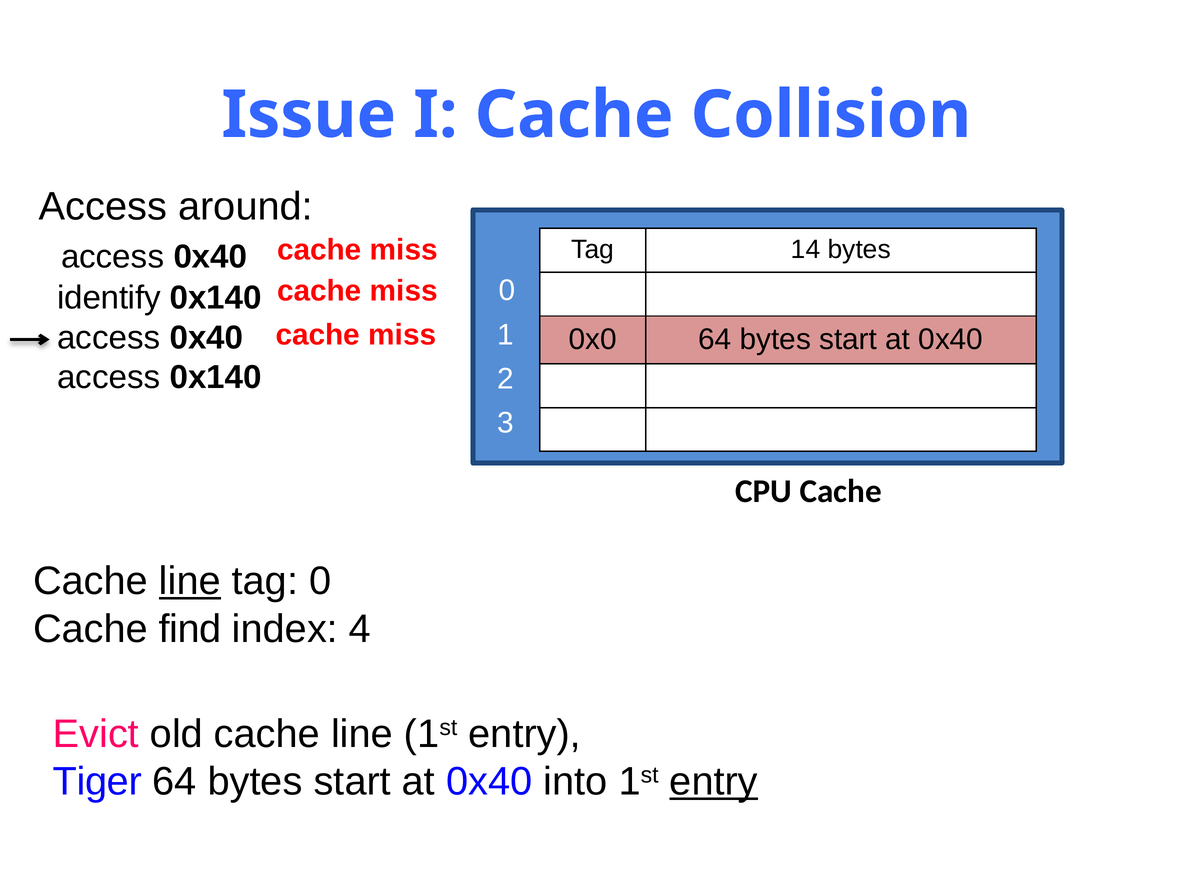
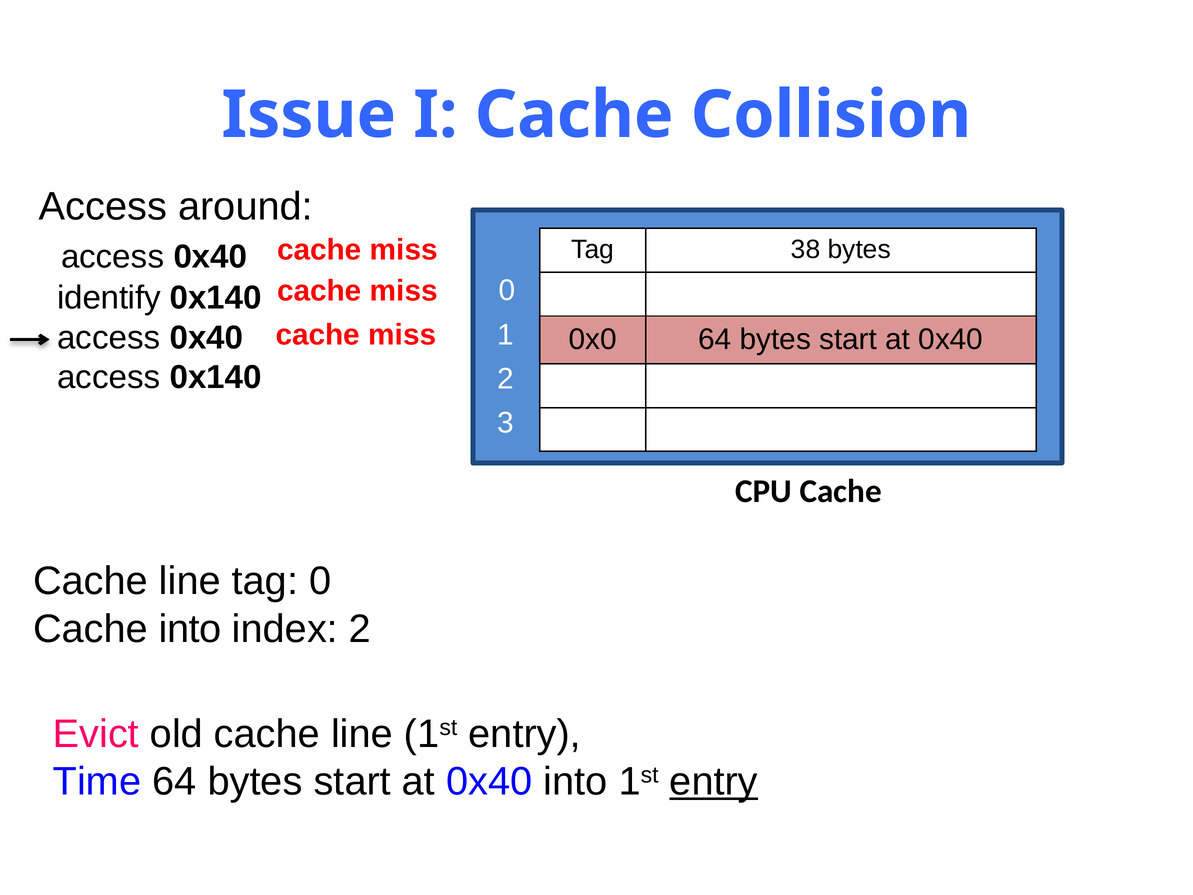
14: 14 -> 38
line at (190, 581) underline: present -> none
Cache find: find -> into
index 4: 4 -> 2
Tiger: Tiger -> Time
